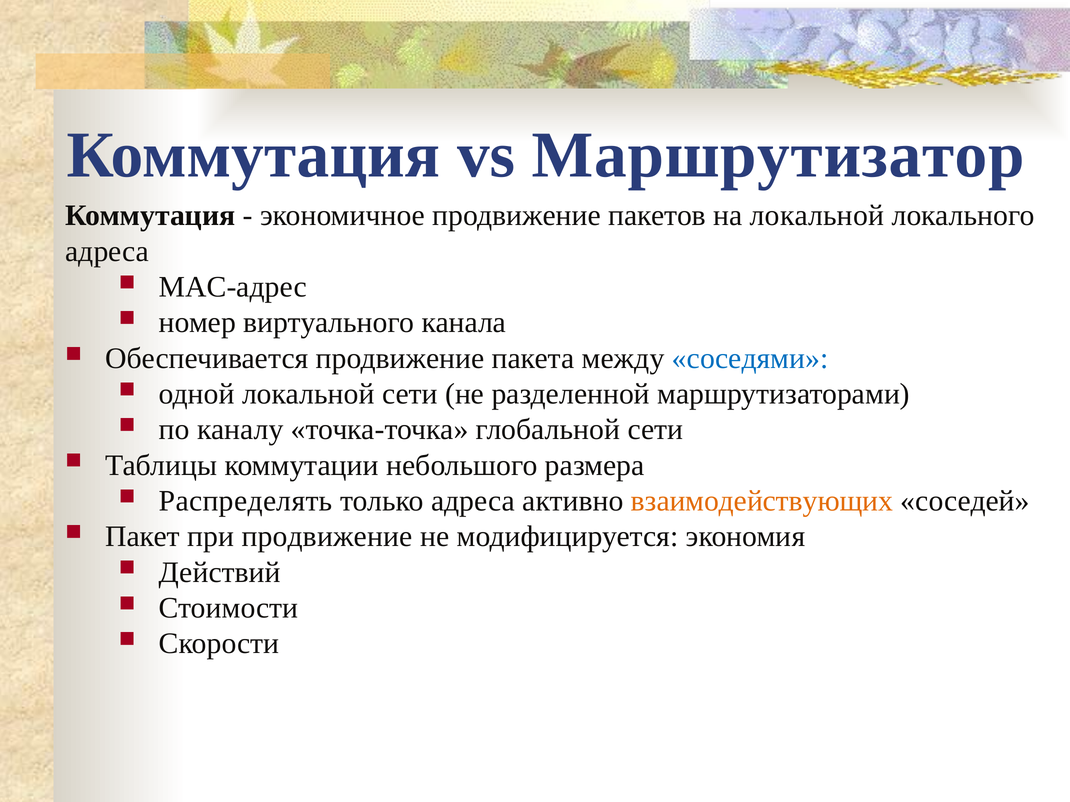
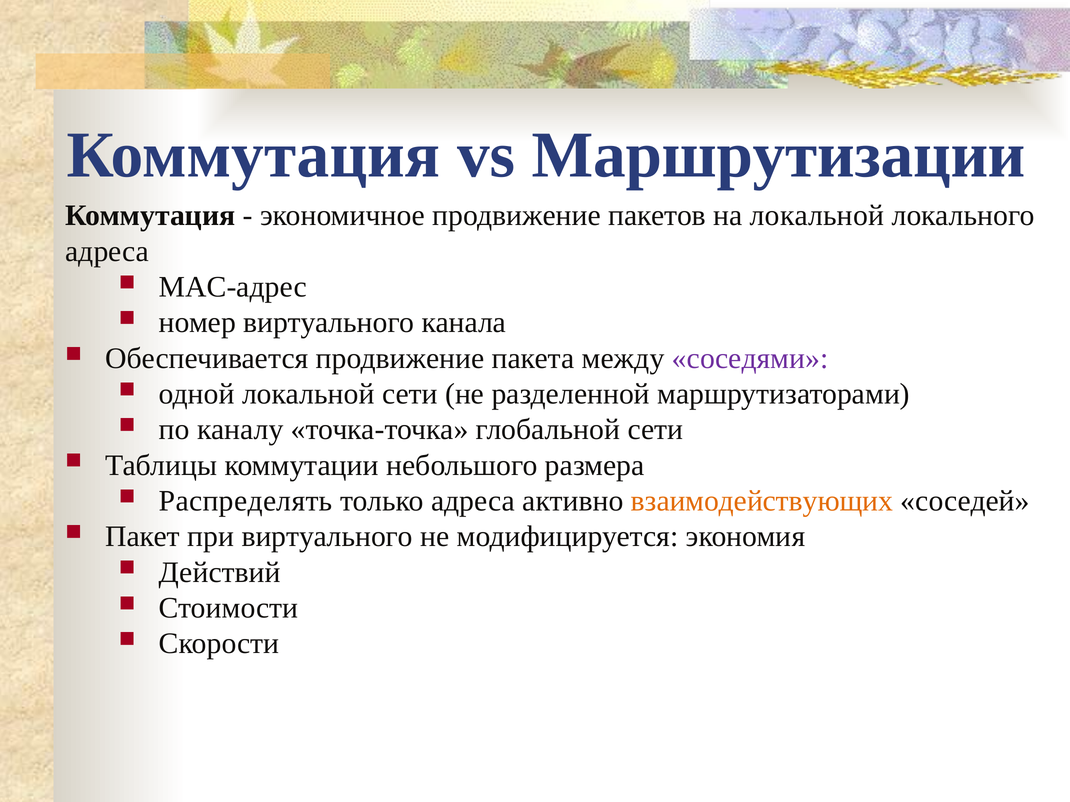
Маршрутизатор: Маршрутизатор -> Маршрутизации
соседями colour: blue -> purple
при продвижение: продвижение -> виртуального
